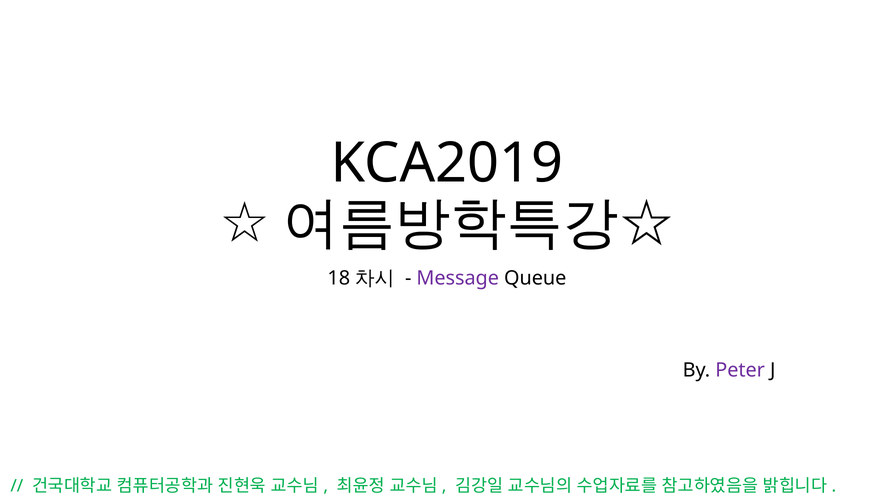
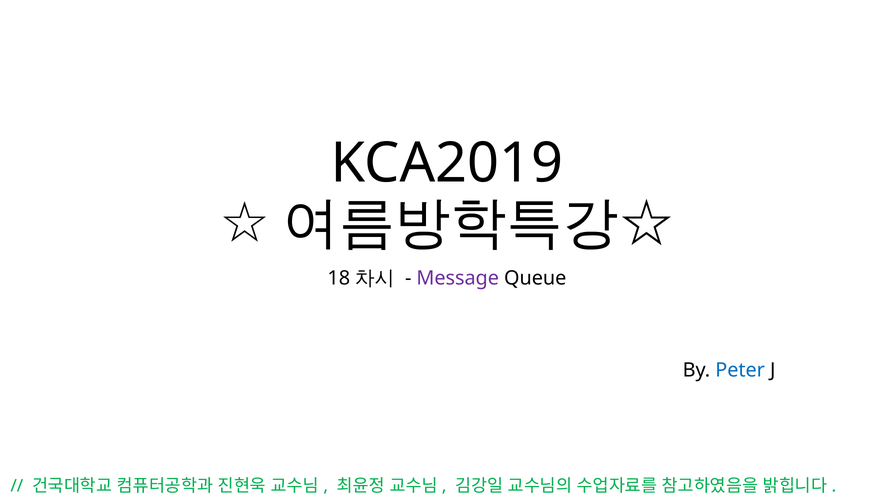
Peter colour: purple -> blue
